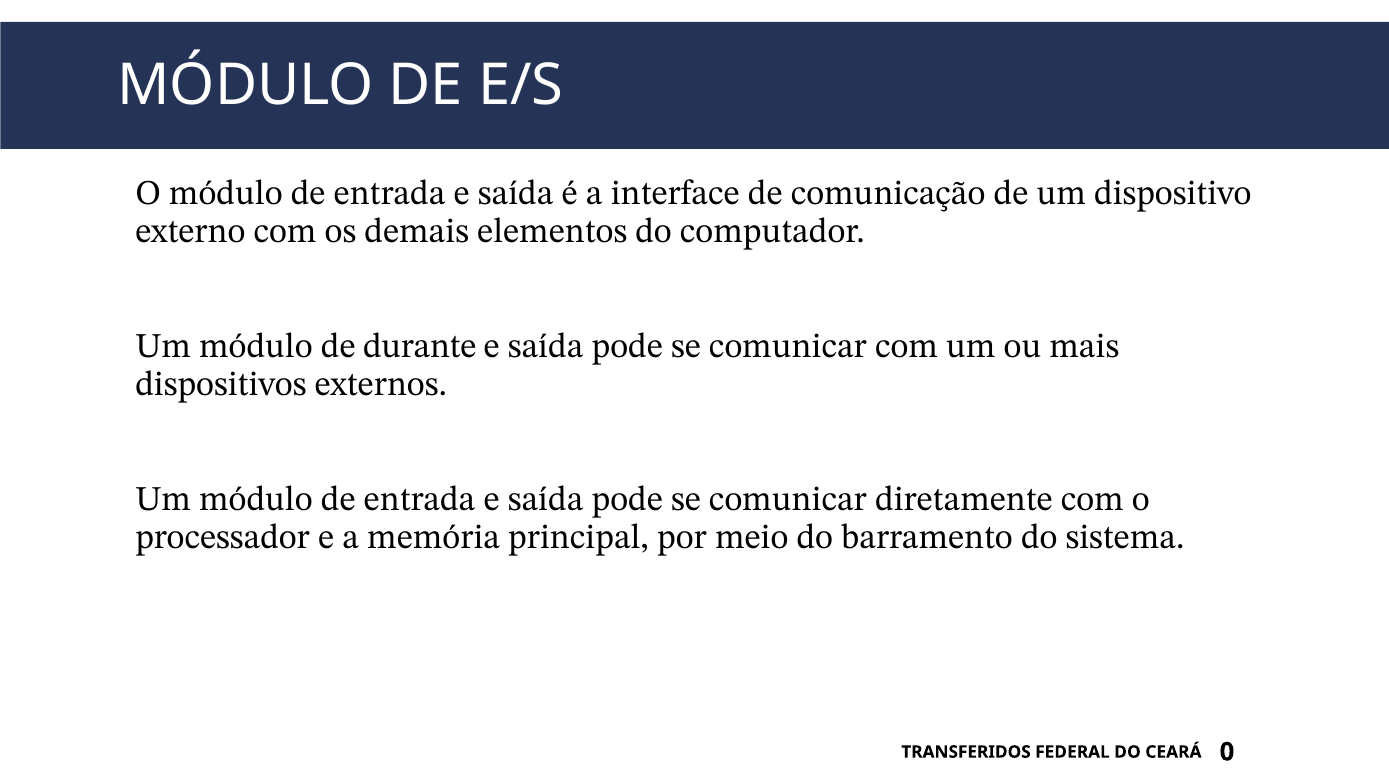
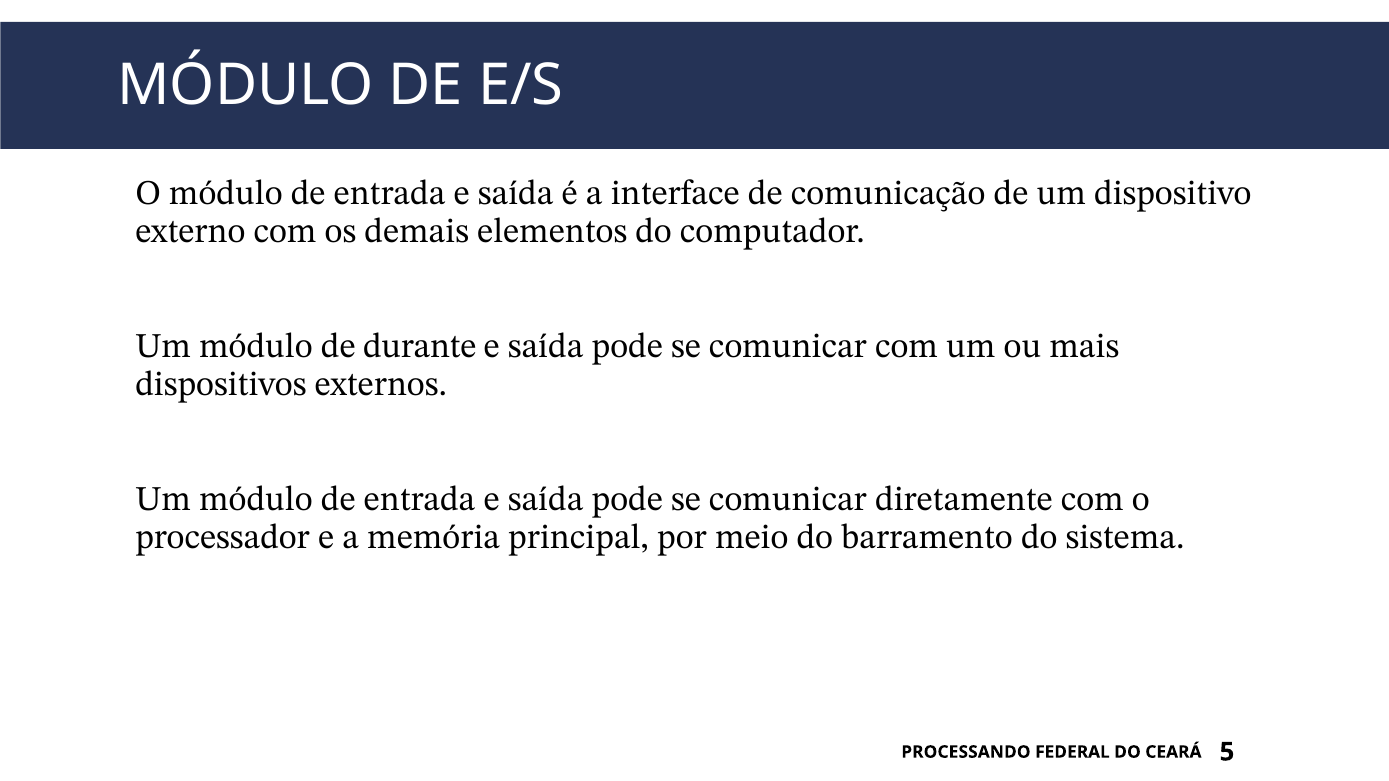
TRANSFERIDOS: TRANSFERIDOS -> PROCESSANDO
0: 0 -> 5
